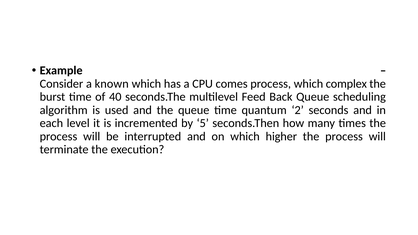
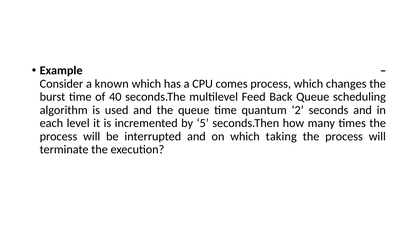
complex: complex -> changes
higher: higher -> taking
